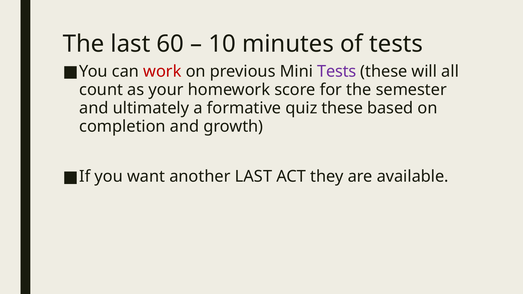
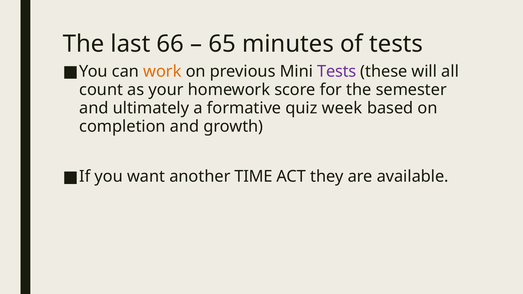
60: 60 -> 66
10: 10 -> 65
work colour: red -> orange
quiz these: these -> week
another LAST: LAST -> TIME
